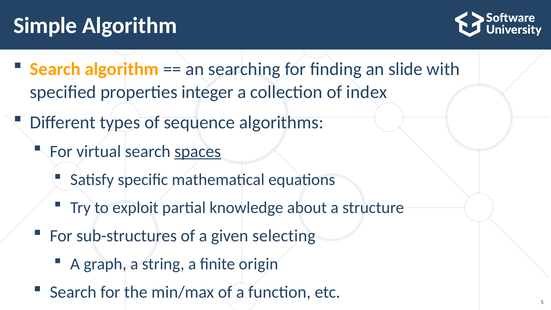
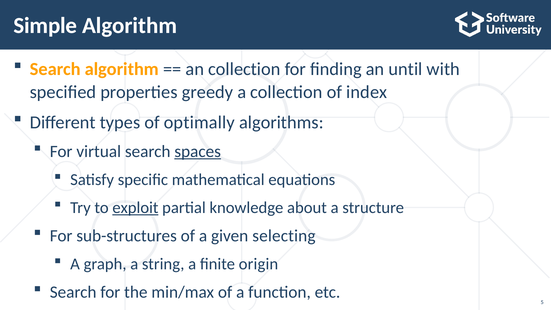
an searching: searching -> collection
slide: slide -> until
integer: integer -> greedy
sequence: sequence -> optimally
exploit underline: none -> present
